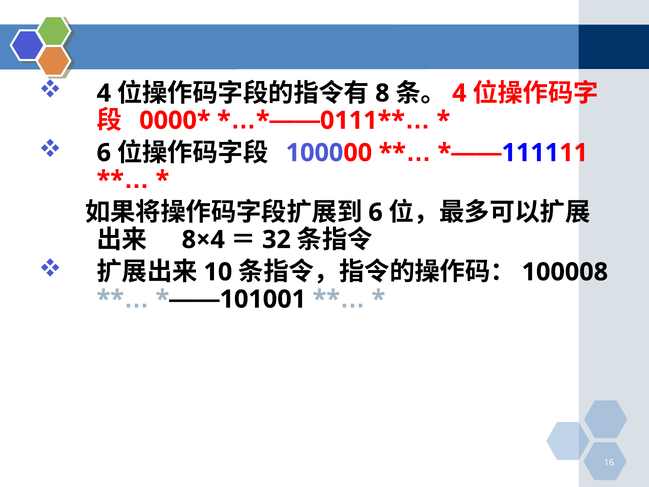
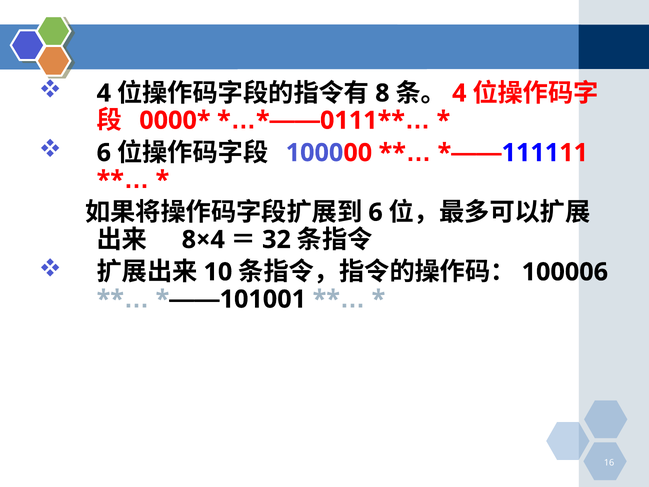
100008: 100008 -> 100006
